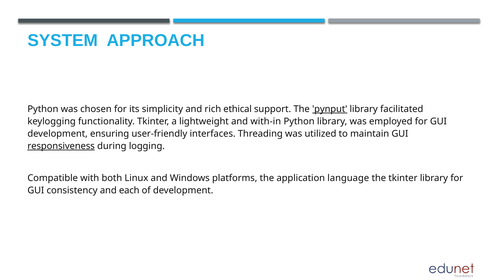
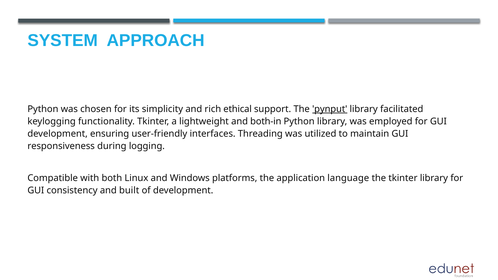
with-in: with-in -> both-in
responsiveness underline: present -> none
each: each -> built
